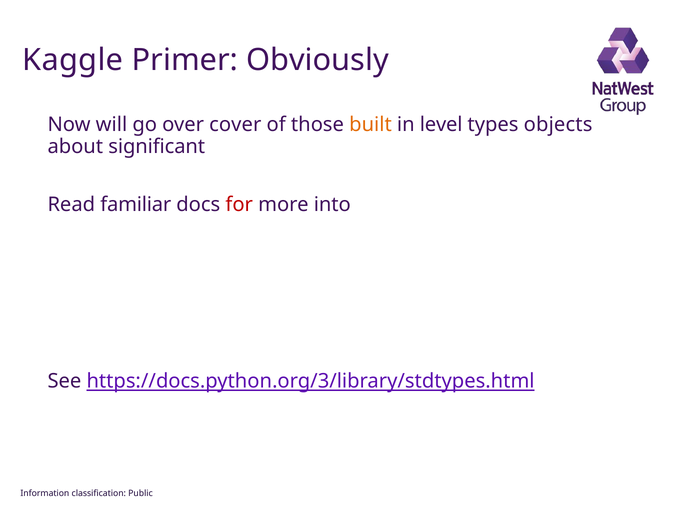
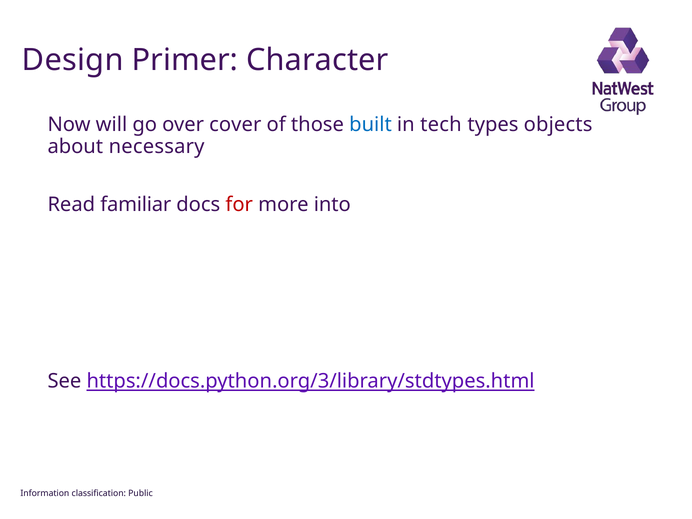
Kaggle: Kaggle -> Design
Obviously: Obviously -> Character
built colour: orange -> blue
level: level -> tech
significant: significant -> necessary
